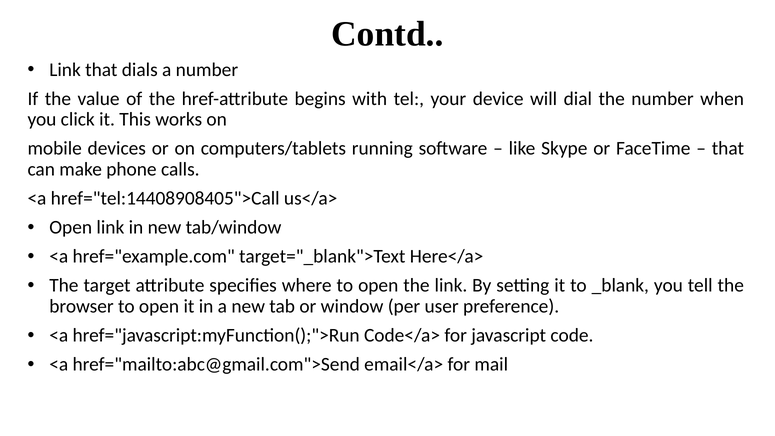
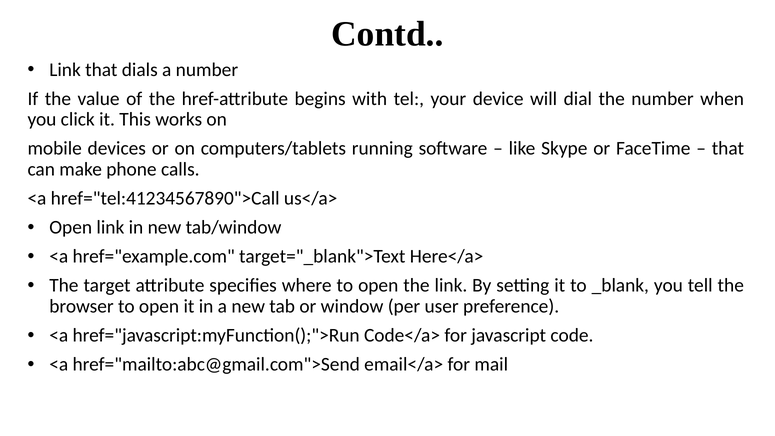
href="tel:14408908405">Call: href="tel:14408908405">Call -> href="tel:41234567890">Call
